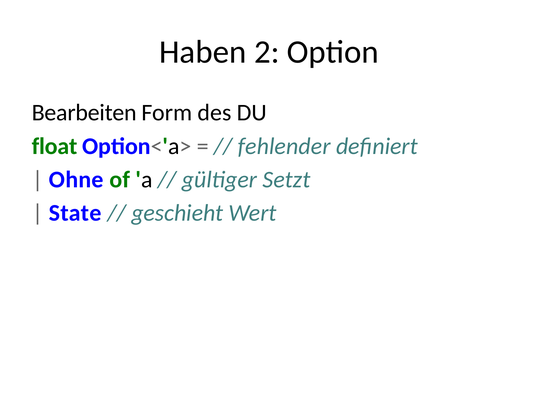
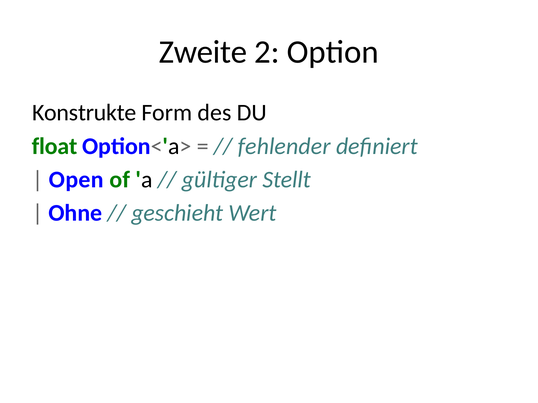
Haben: Haben -> Zweite
Bearbeiten: Bearbeiten -> Konstrukte
Ohne: Ohne -> Open
Setzt: Setzt -> Stellt
State: State -> Ohne
